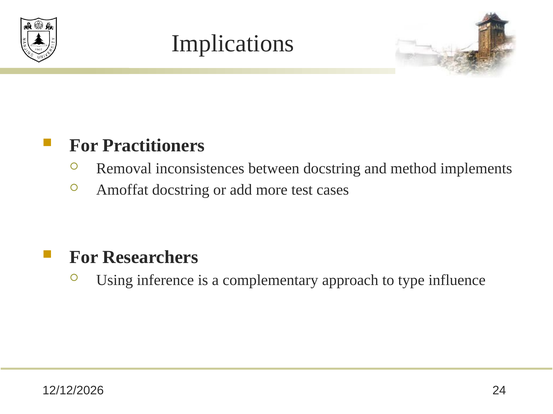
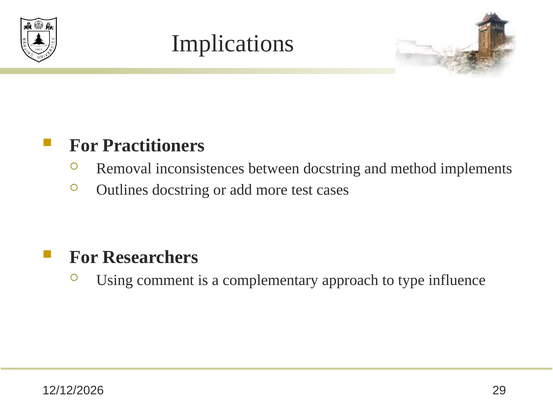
Amoffat: Amoffat -> Outlines
inference: inference -> comment
24: 24 -> 29
